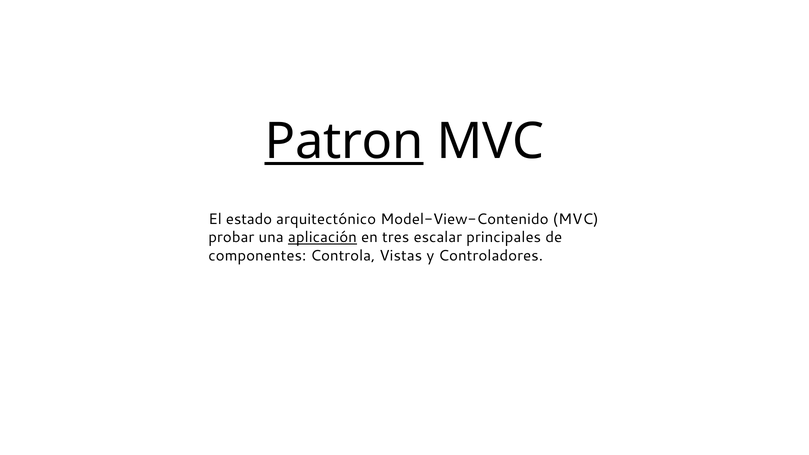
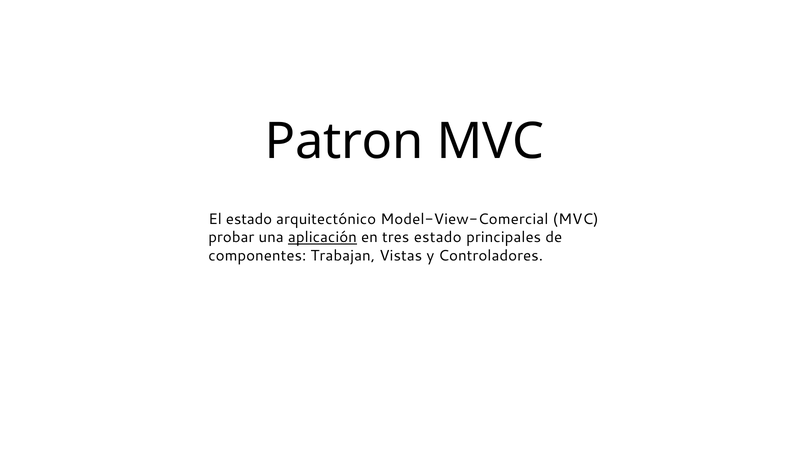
Patron underline: present -> none
Model-View-Contenido: Model-View-Contenido -> Model-View-Comercial
tres escalar: escalar -> estado
Controla: Controla -> Trabajan
